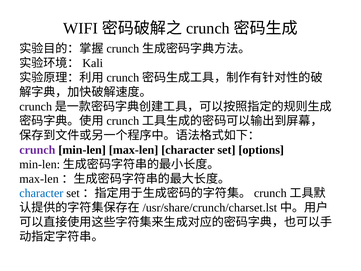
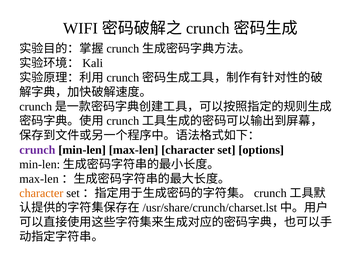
character at (41, 193) colour: blue -> orange
